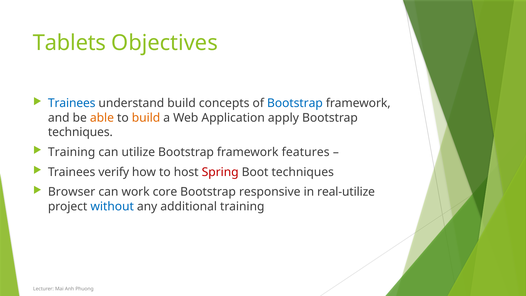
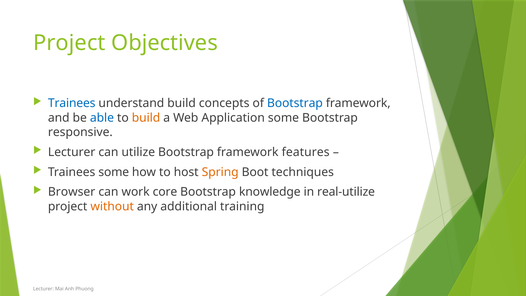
Tablets at (69, 43): Tablets -> Project
able colour: orange -> blue
Application apply: apply -> some
techniques at (80, 132): techniques -> responsive
Training at (72, 152): Training -> Lecturer
Trainees verify: verify -> some
Spring colour: red -> orange
responsive: responsive -> knowledge
without colour: blue -> orange
